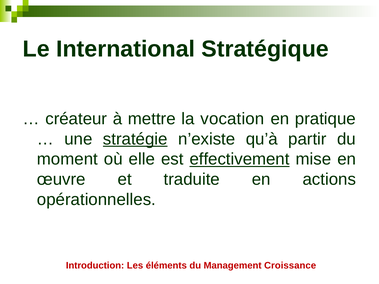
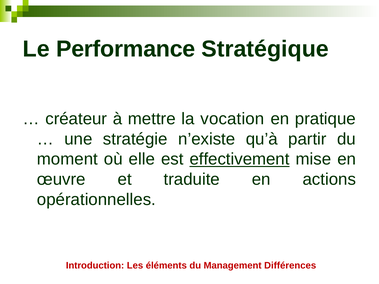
International: International -> Performance
stratégie underline: present -> none
Croissance: Croissance -> Différences
